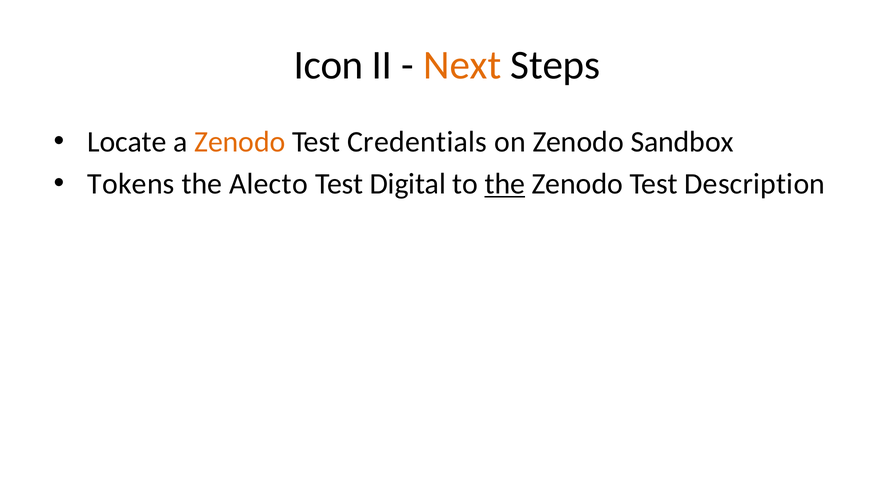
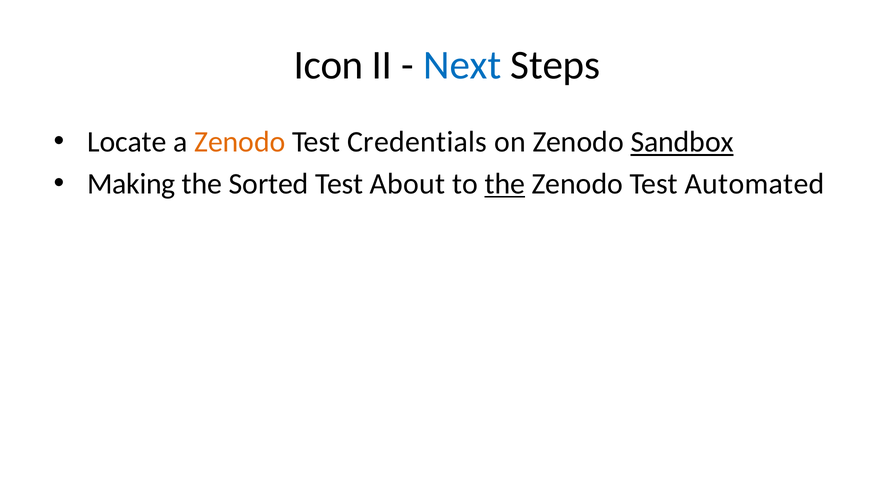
Next colour: orange -> blue
Sandbox underline: none -> present
Tokens: Tokens -> Making
Alecto: Alecto -> Sorted
Digital: Digital -> About
Description: Description -> Automated
